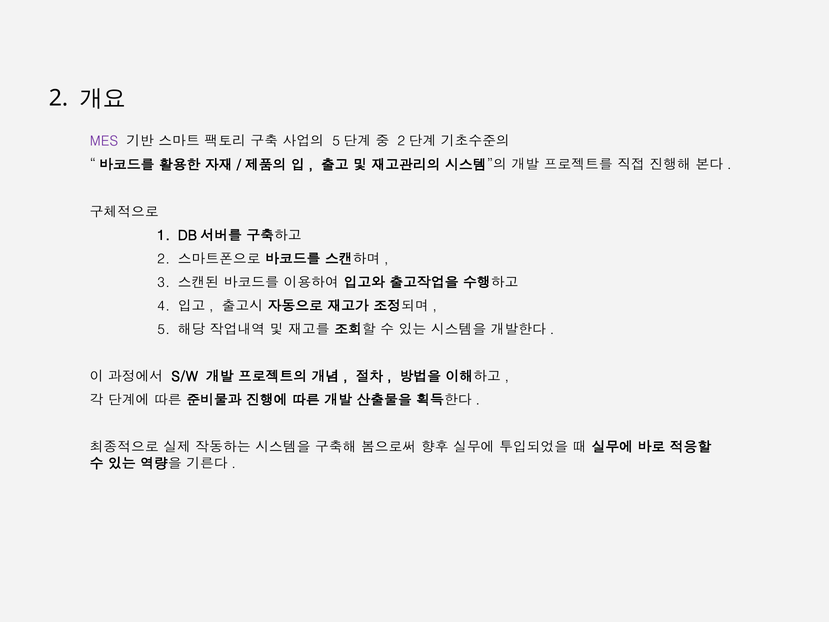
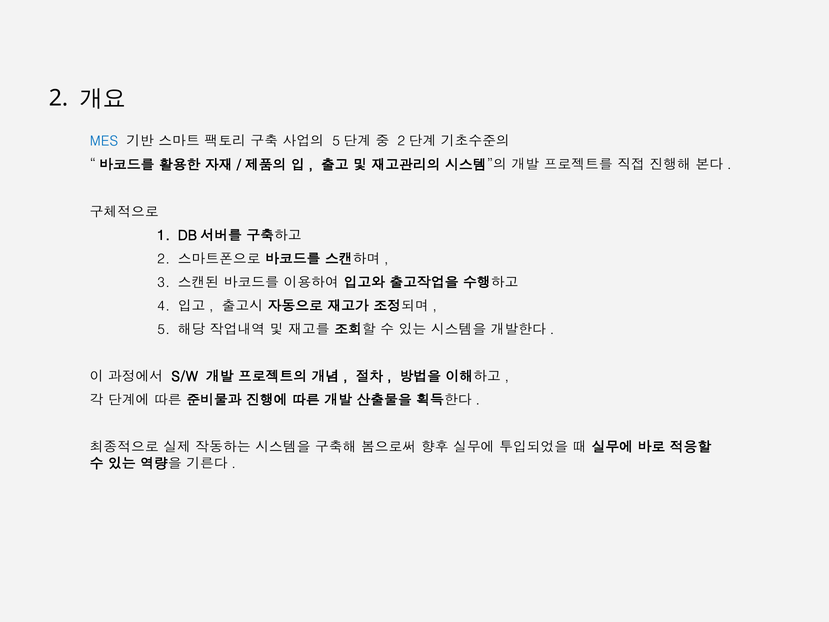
MES colour: purple -> blue
